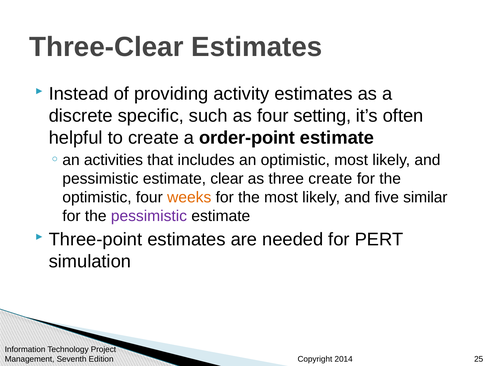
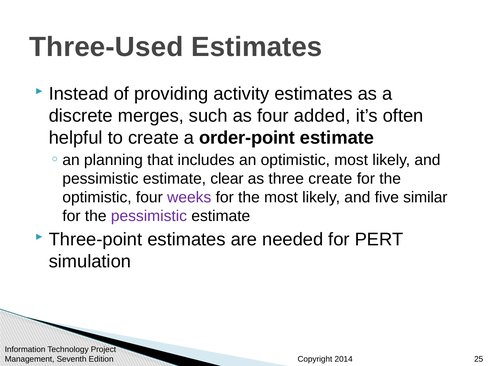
Three-Clear: Three-Clear -> Three-Used
specific: specific -> merges
setting: setting -> added
activities: activities -> planning
weeks colour: orange -> purple
